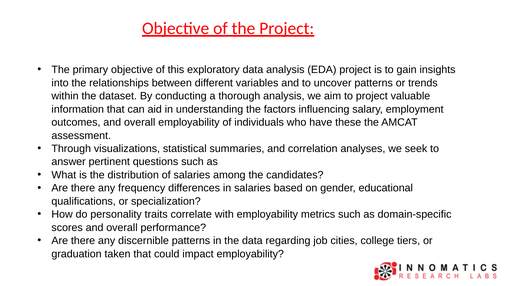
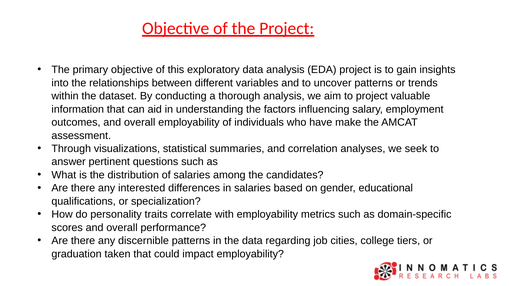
these: these -> make
frequency: frequency -> interested
